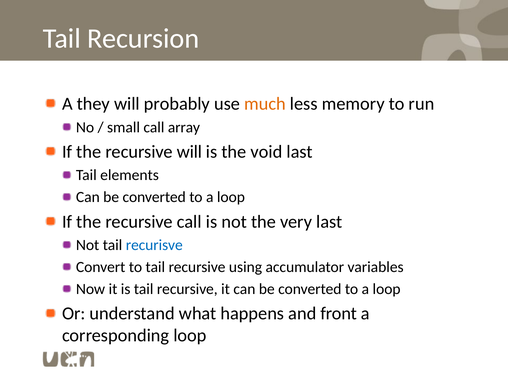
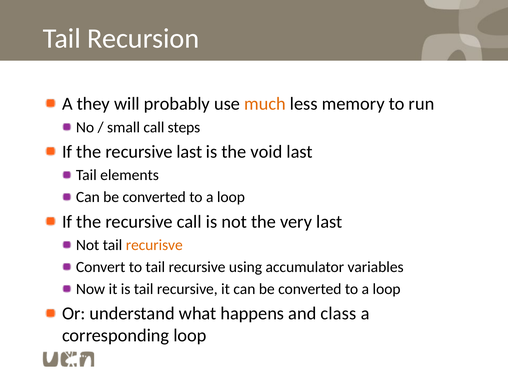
array: array -> steps
recursive will: will -> last
recurisve colour: blue -> orange
front: front -> class
